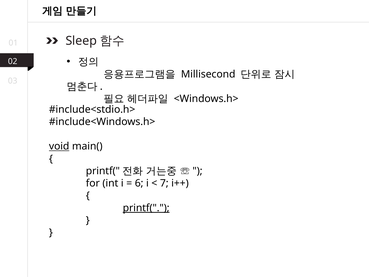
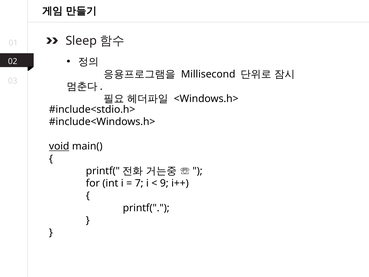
6: 6 -> 7
7: 7 -> 9
printf( underline: present -> none
